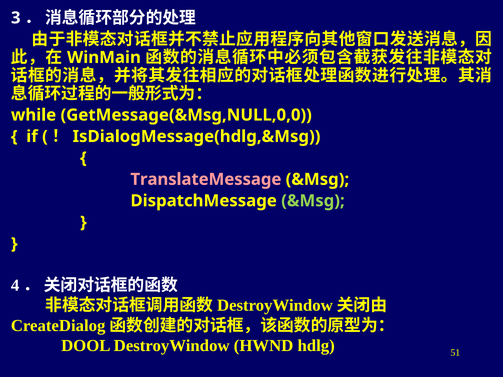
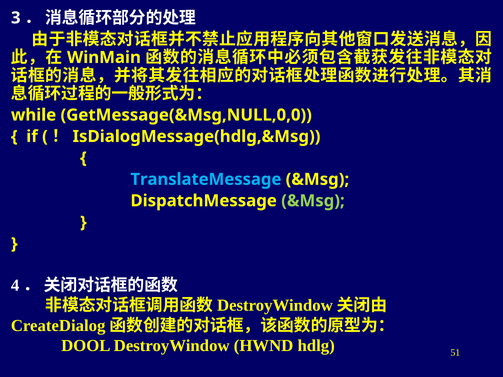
TranslateMessage colour: pink -> light blue
